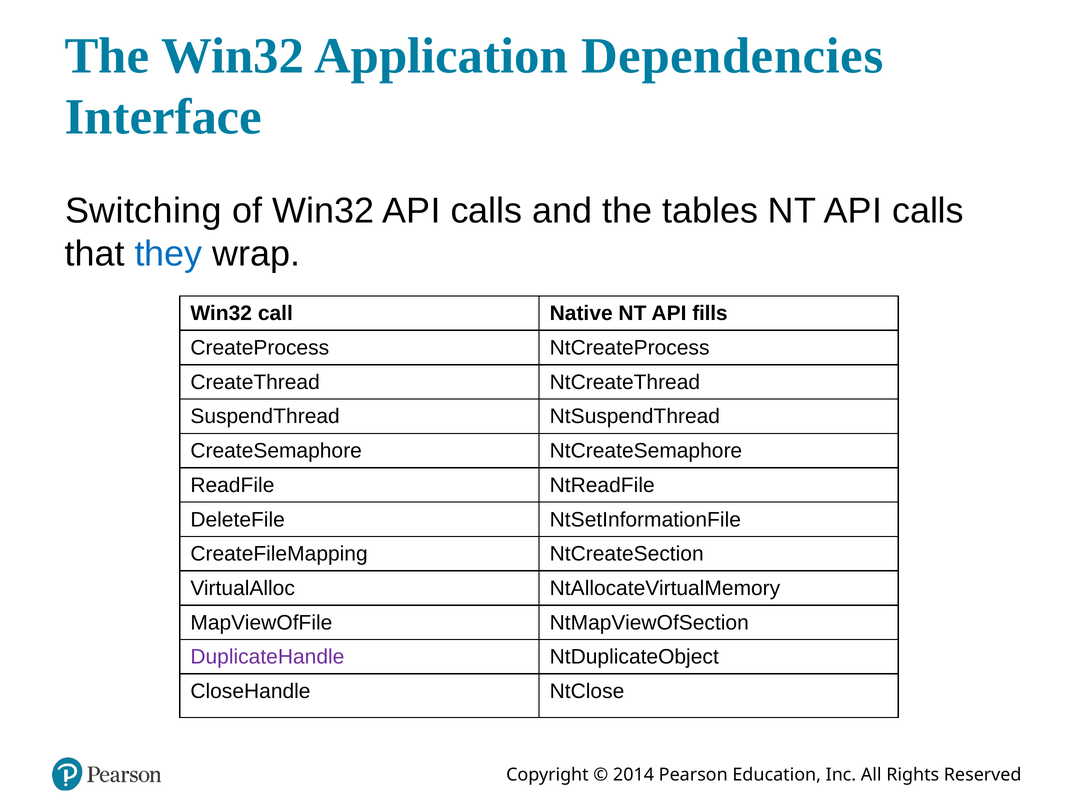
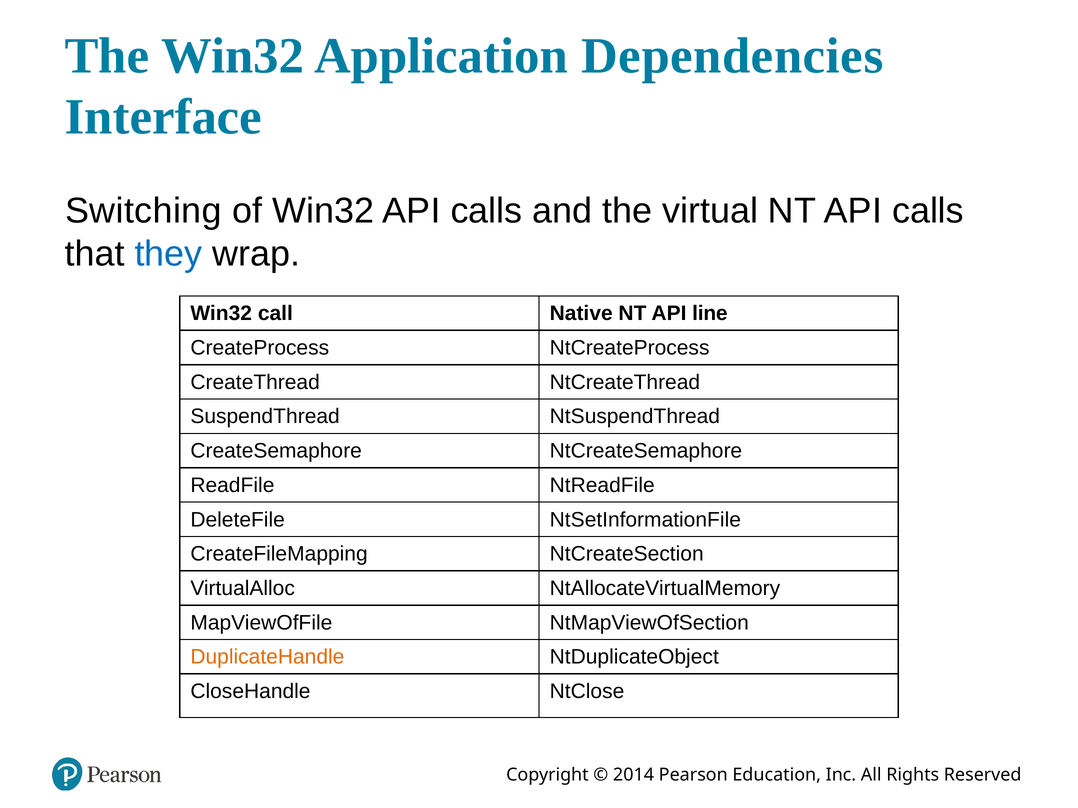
tables: tables -> virtual
fills: fills -> line
DuplicateHandle colour: purple -> orange
